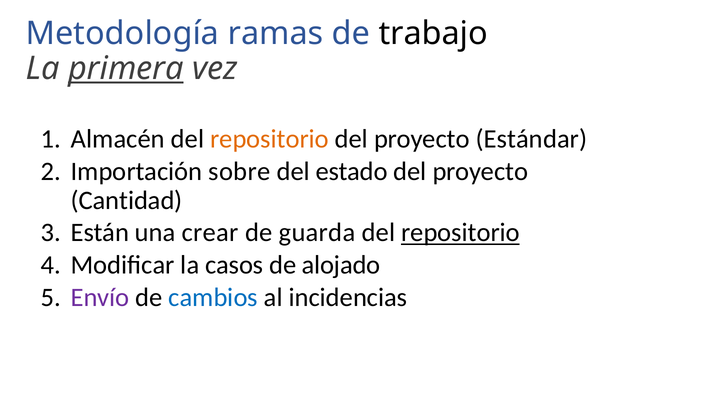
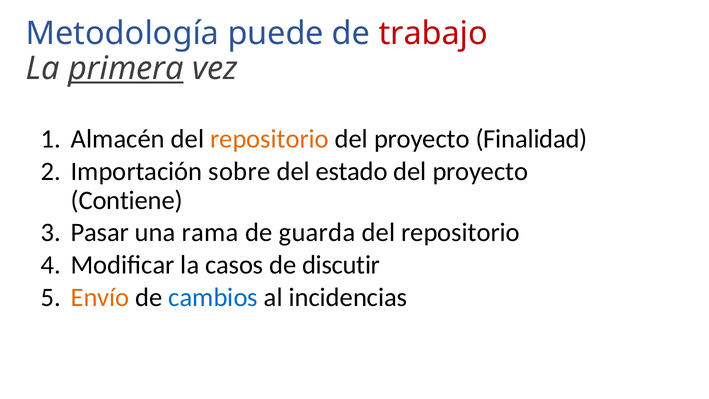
ramas: ramas -> puede
trabajo colour: black -> red
Estándar: Estándar -> Finalidad
Cantidad: Cantidad -> Contiene
Están: Están -> Pasar
crear: crear -> rama
repositorio at (460, 233) underline: present -> none
alojado: alojado -> discutir
Envío colour: purple -> orange
